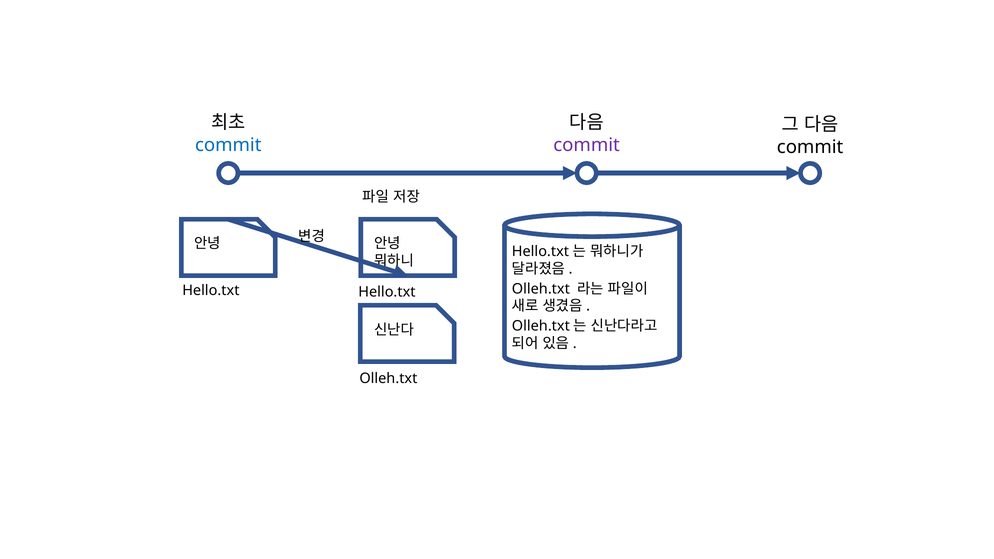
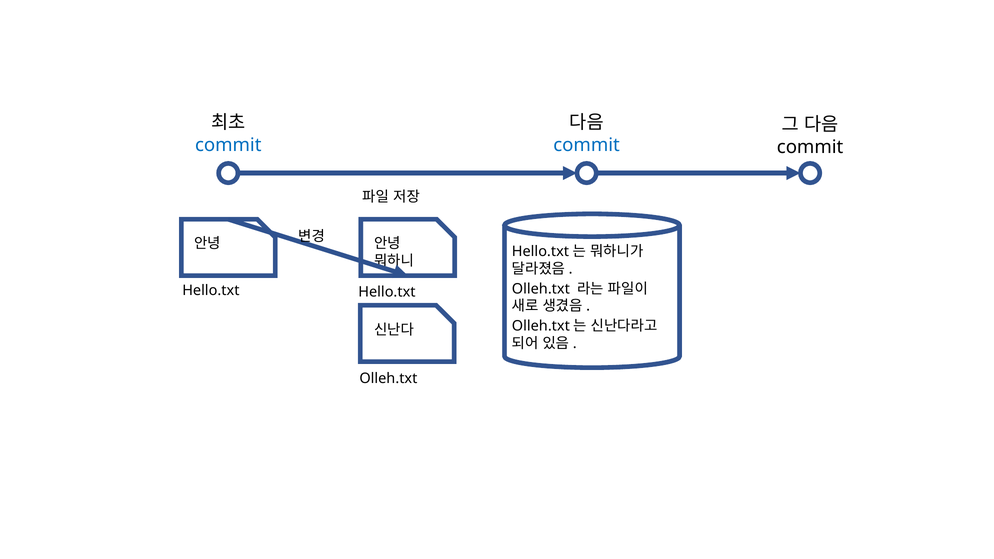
commit at (587, 145) colour: purple -> blue
